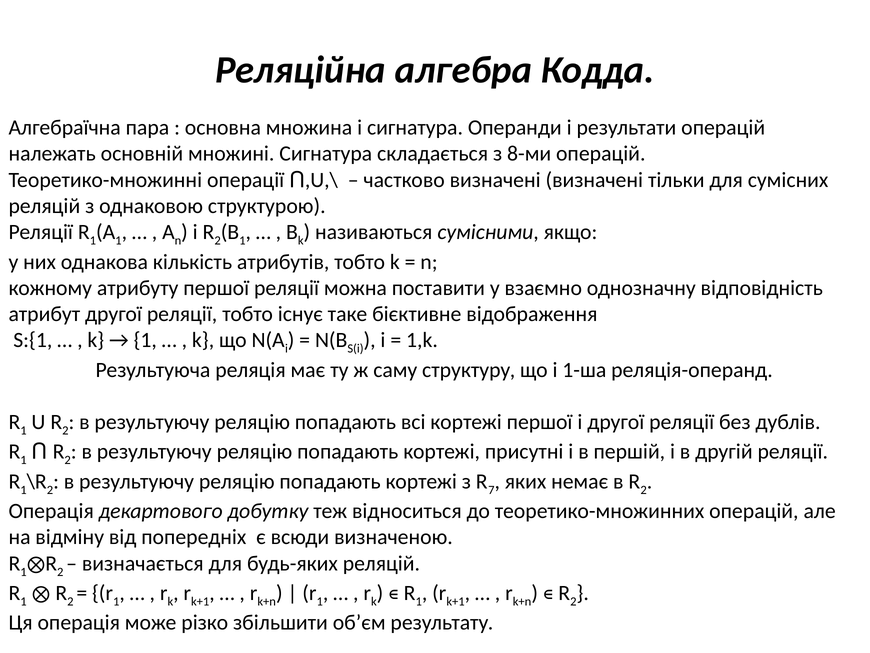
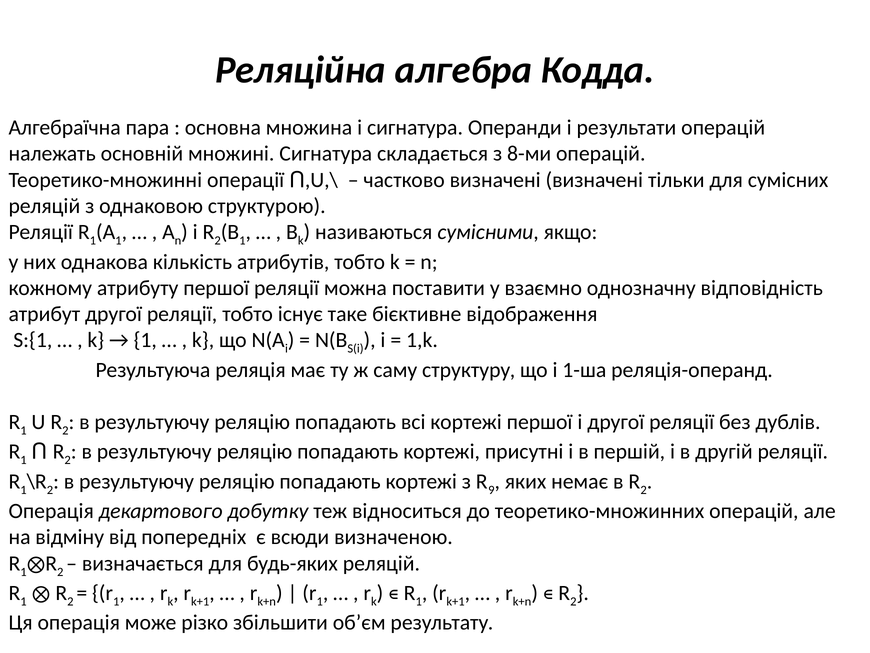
7: 7 -> 9
